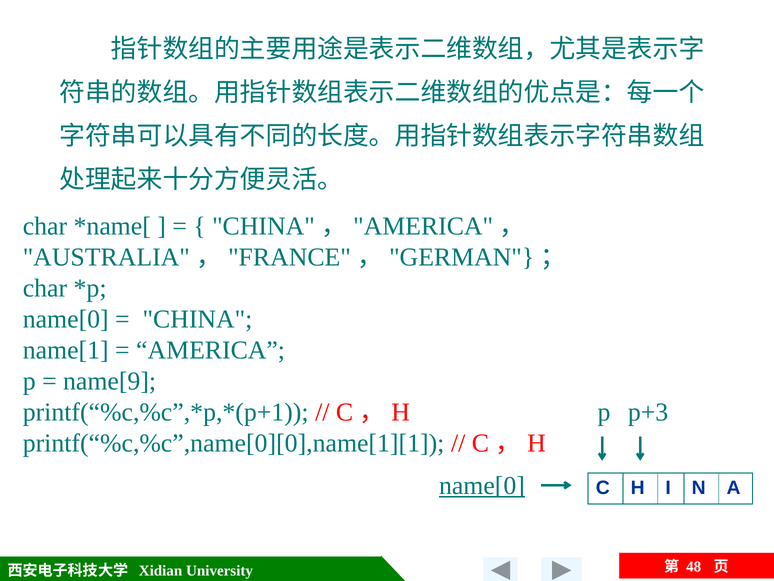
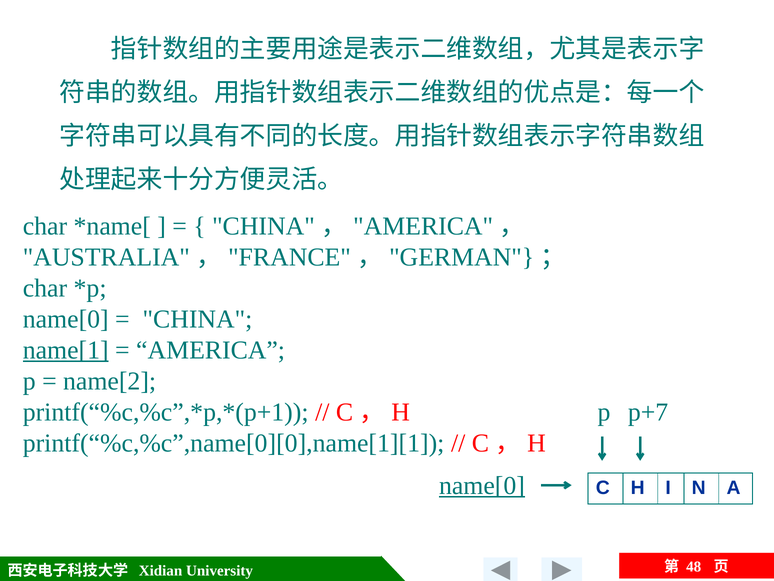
name[1 underline: none -> present
name[9: name[9 -> name[2
p+3: p+3 -> p+7
